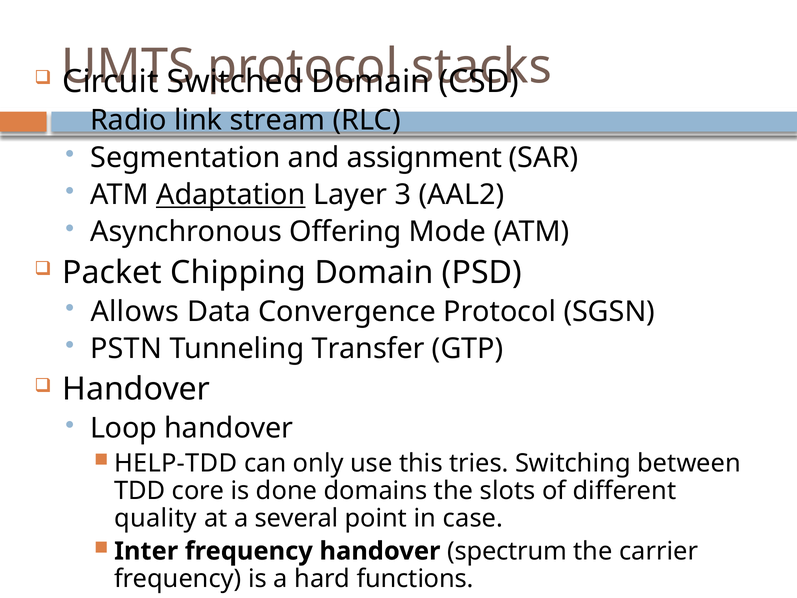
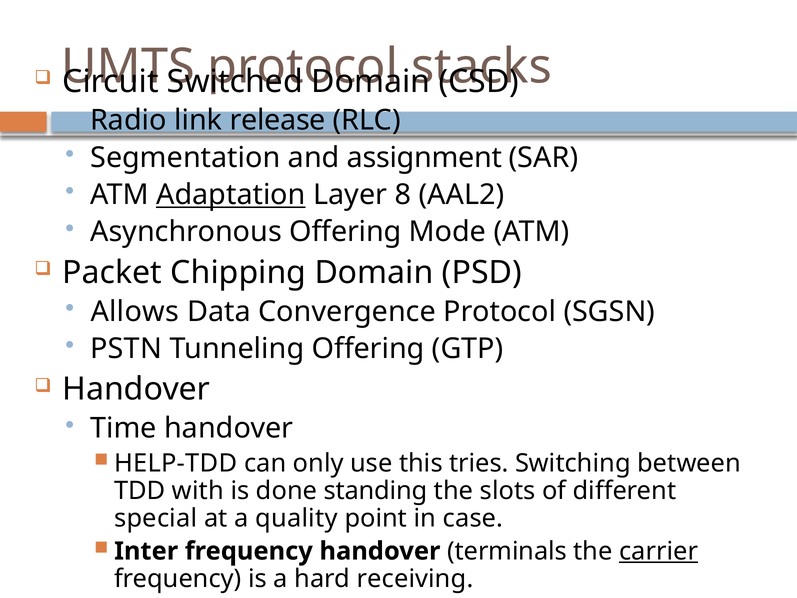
stream: stream -> release
3: 3 -> 8
Tunneling Transfer: Transfer -> Offering
Loop at (124, 428): Loop -> Time
core: core -> with
domains: domains -> standing
quality: quality -> special
several: several -> quality
spectrum: spectrum -> terminals
carrier underline: none -> present
hard functions: functions -> receiving
